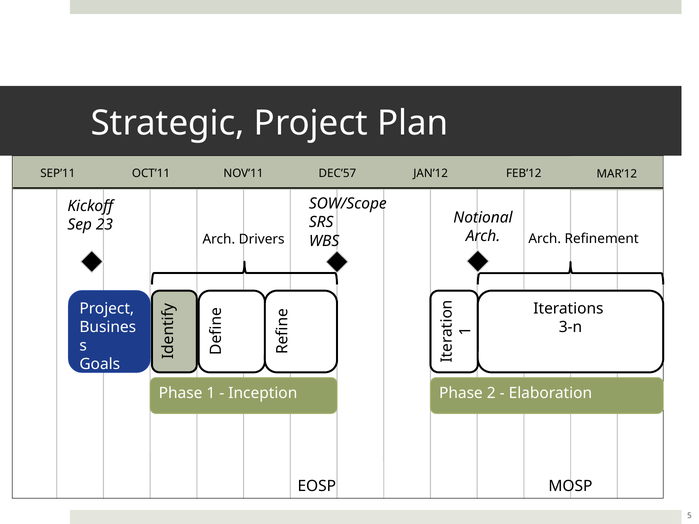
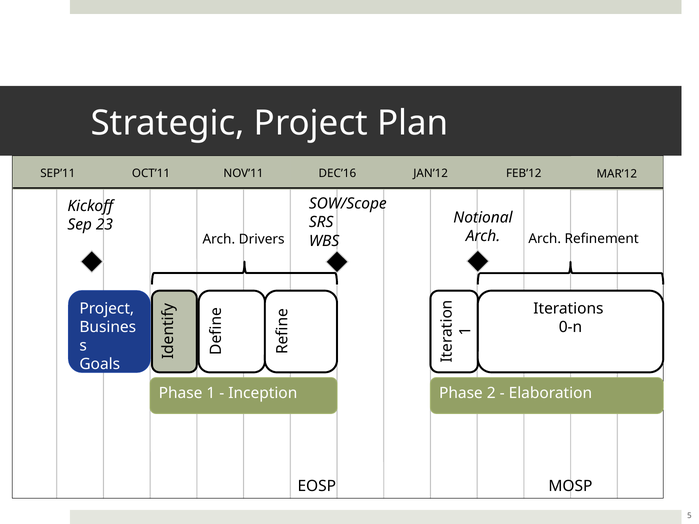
DEC’57: DEC’57 -> DEC’16
3-n: 3-n -> 0-n
